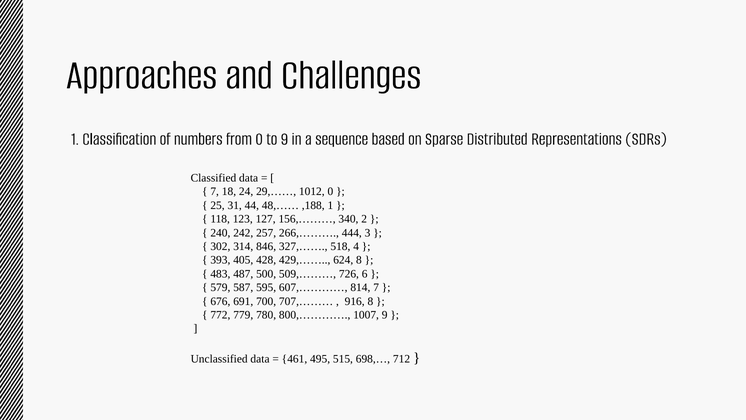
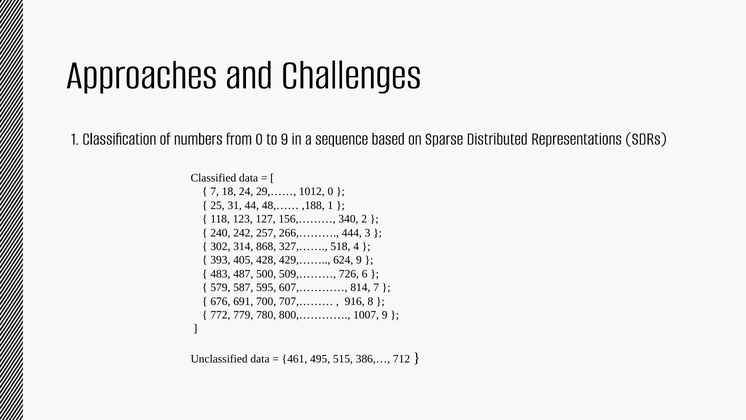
846: 846 -> 868
624 8: 8 -> 9
698,…: 698,… -> 386,…
